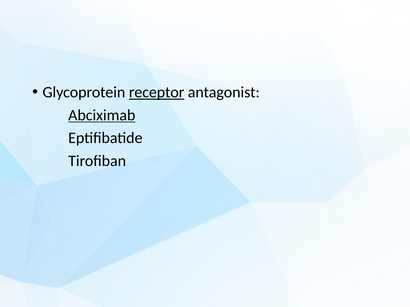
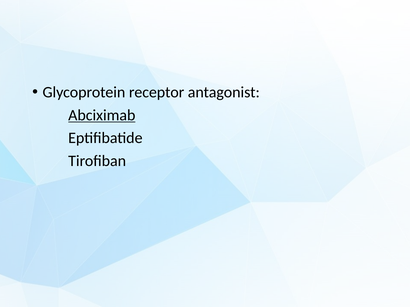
receptor underline: present -> none
